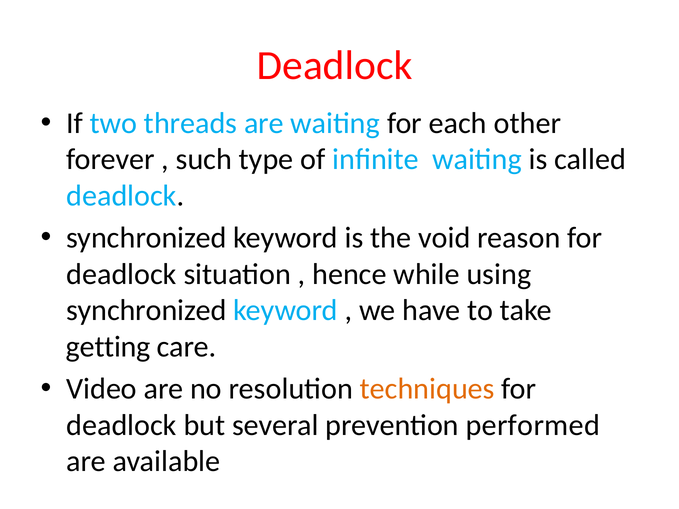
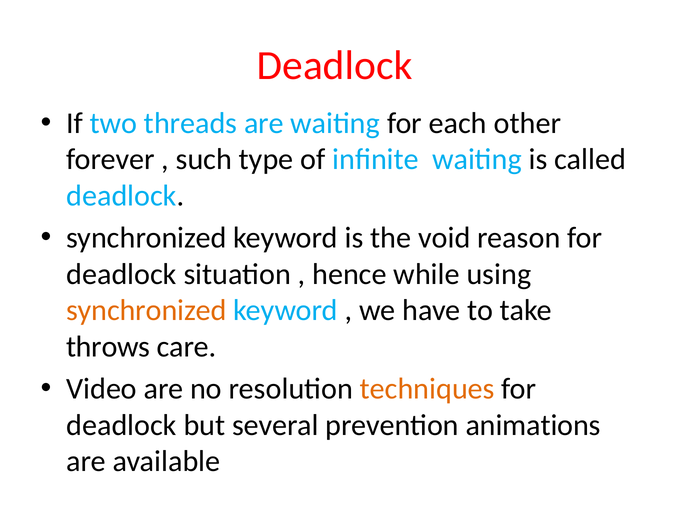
synchronized at (146, 310) colour: black -> orange
getting: getting -> throws
performed: performed -> animations
